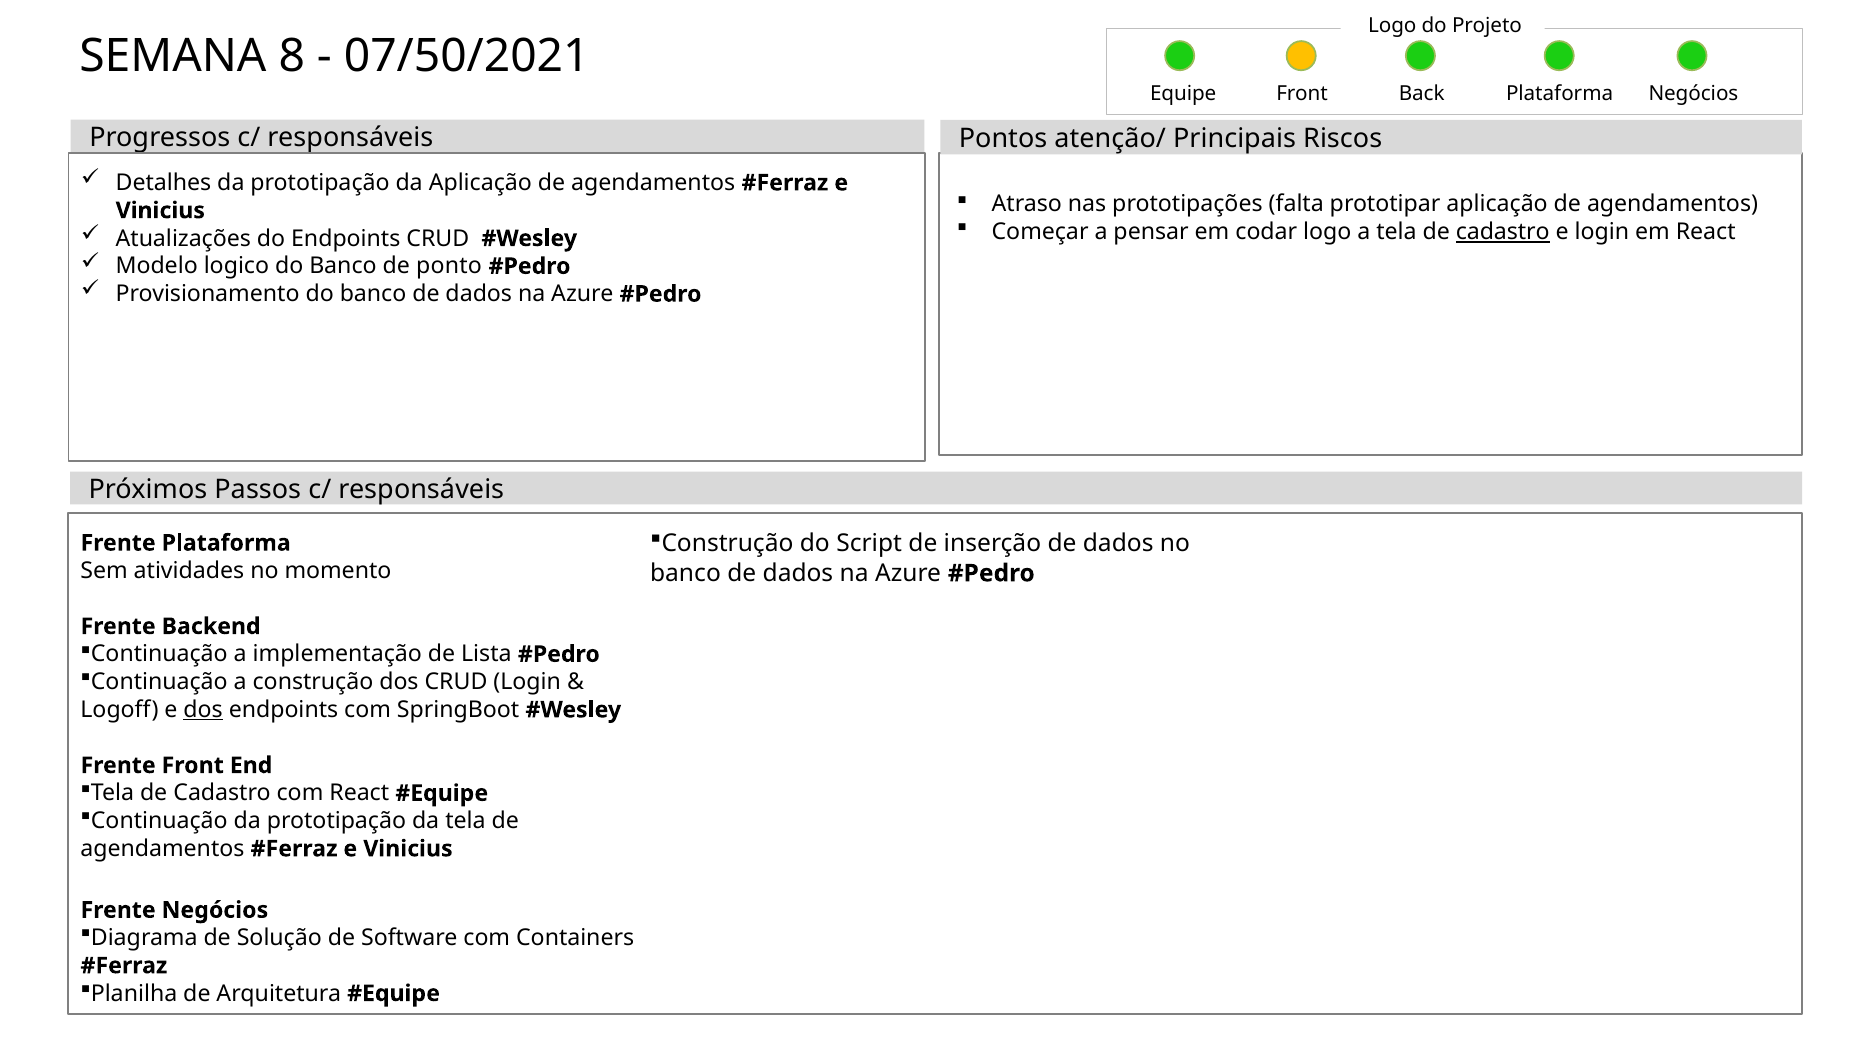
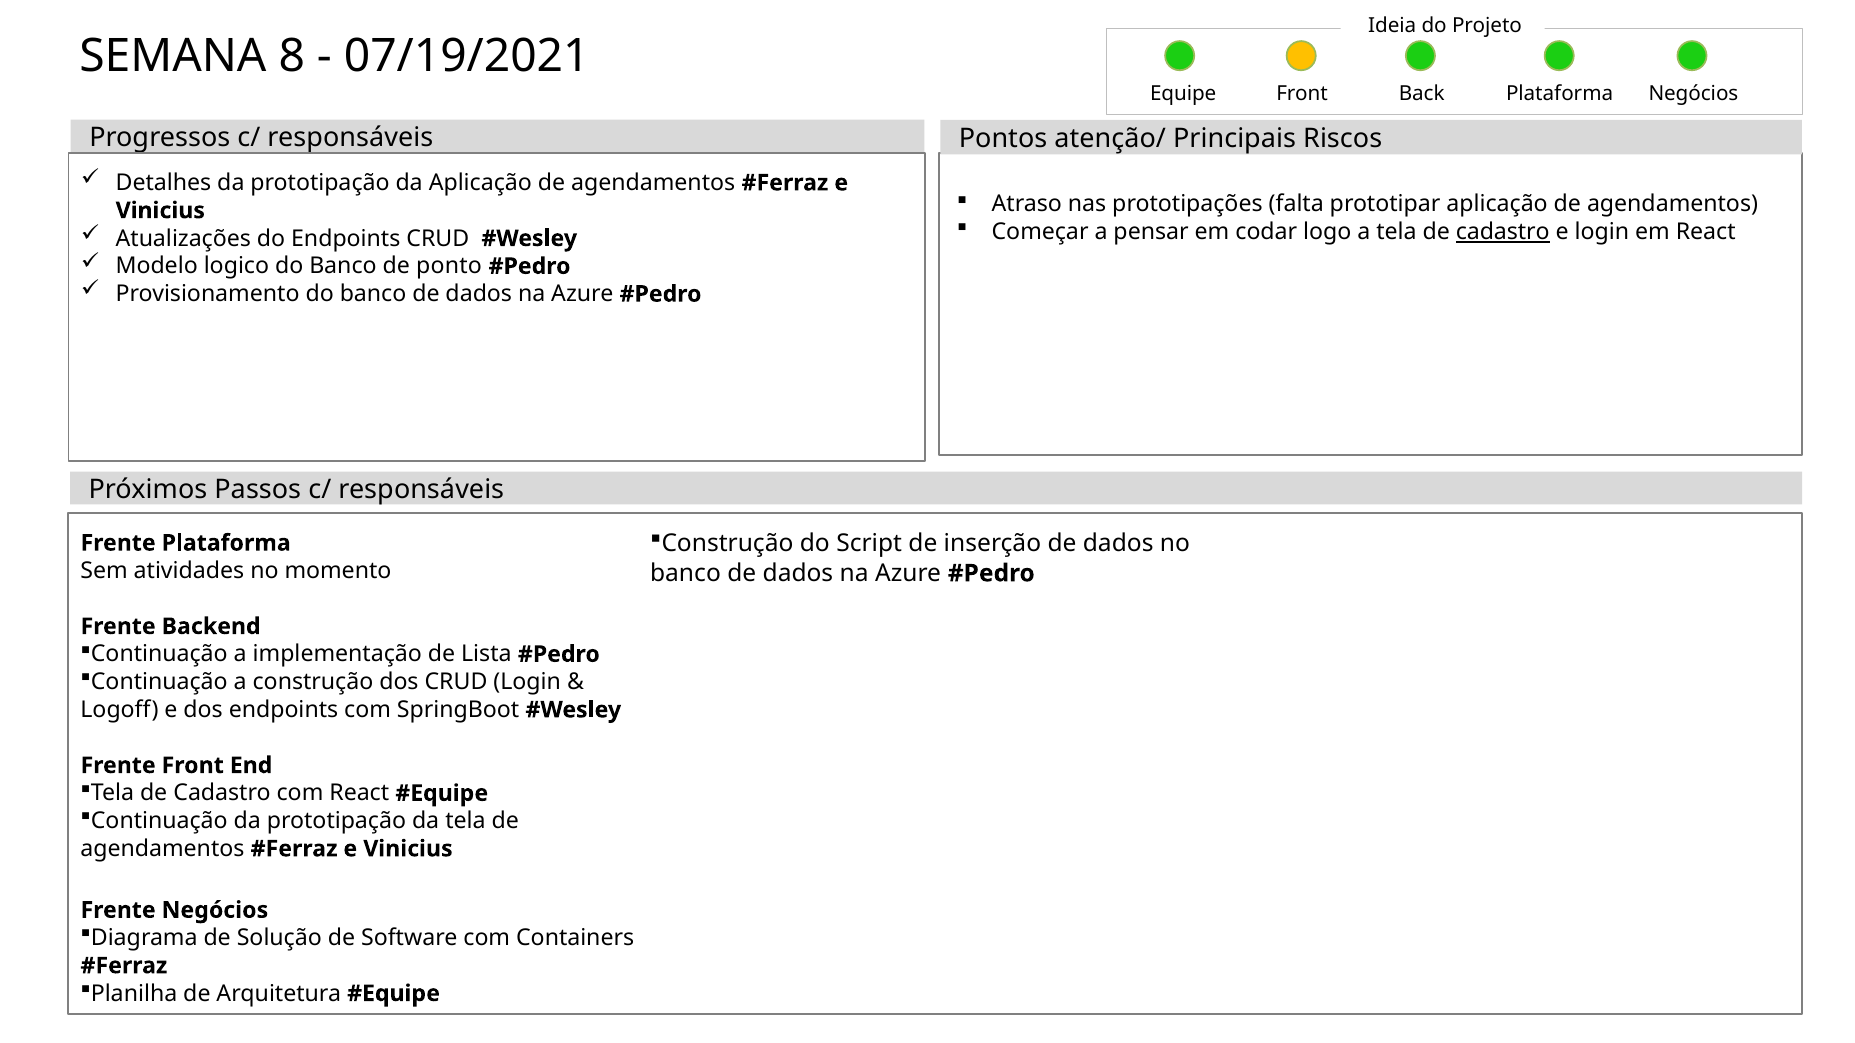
Logo at (1392, 25): Logo -> Ideia
07/50/2021: 07/50/2021 -> 07/19/2021
dos at (203, 710) underline: present -> none
